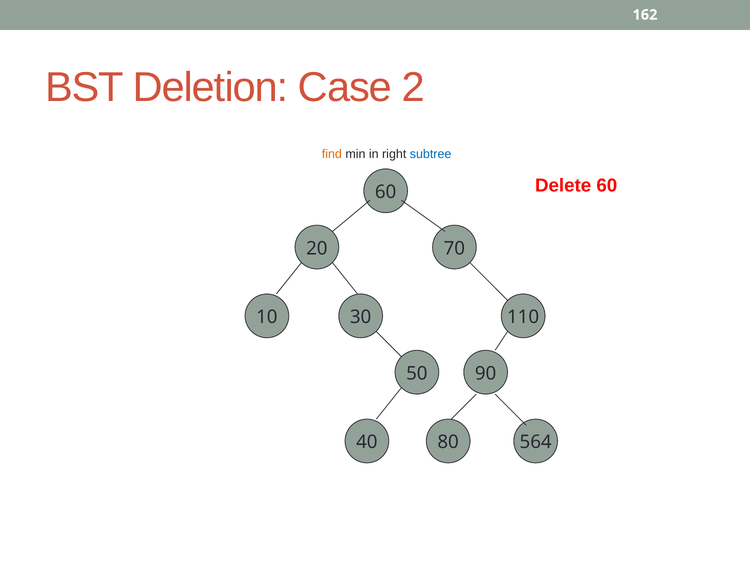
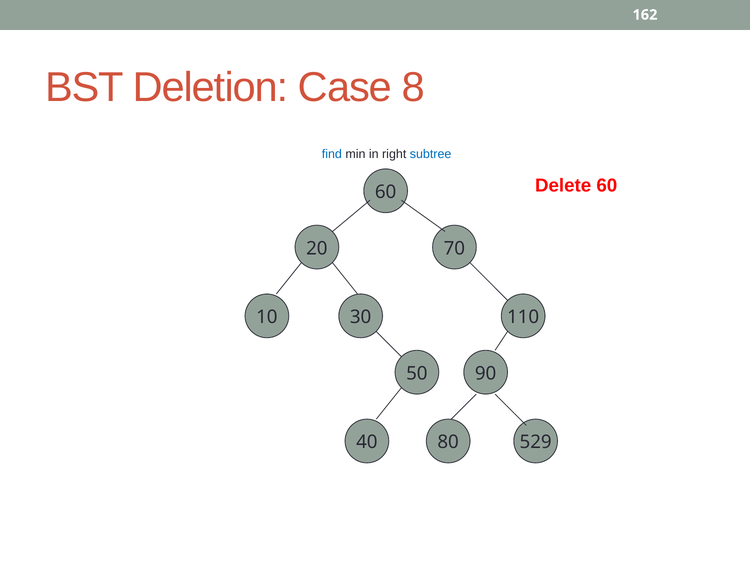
2: 2 -> 8
find colour: orange -> blue
564: 564 -> 529
